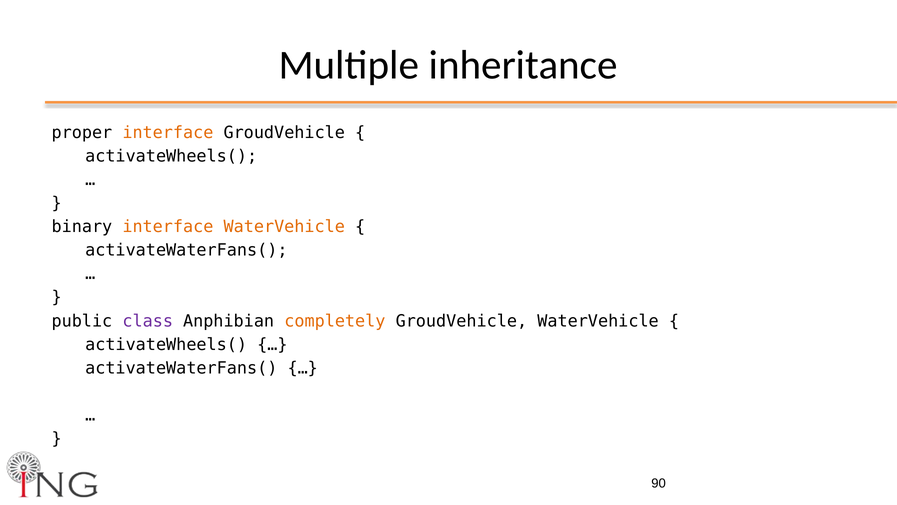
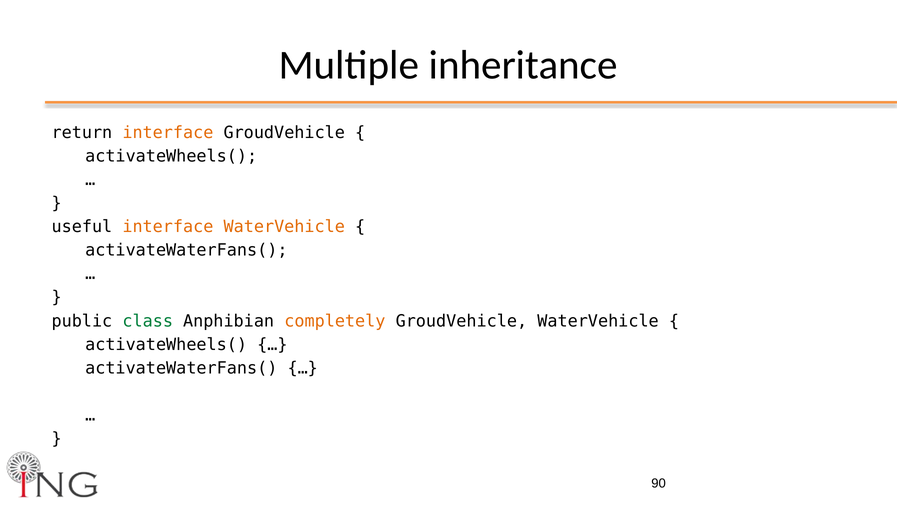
proper: proper -> return
binary: binary -> useful
class colour: purple -> green
